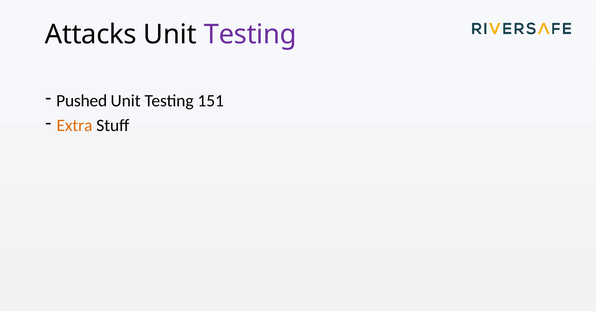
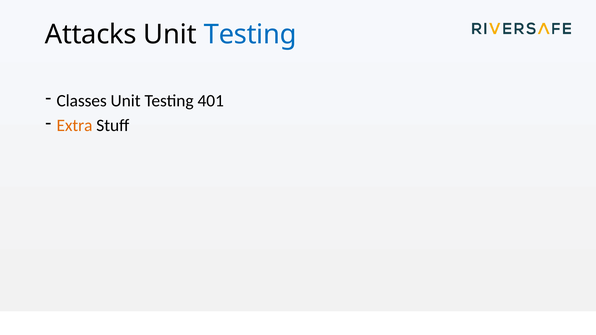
Testing at (250, 35) colour: purple -> blue
Pushed: Pushed -> Classes
151: 151 -> 401
